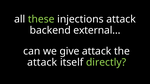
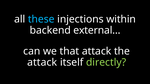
these colour: light green -> light blue
injections attack: attack -> within
give: give -> that
